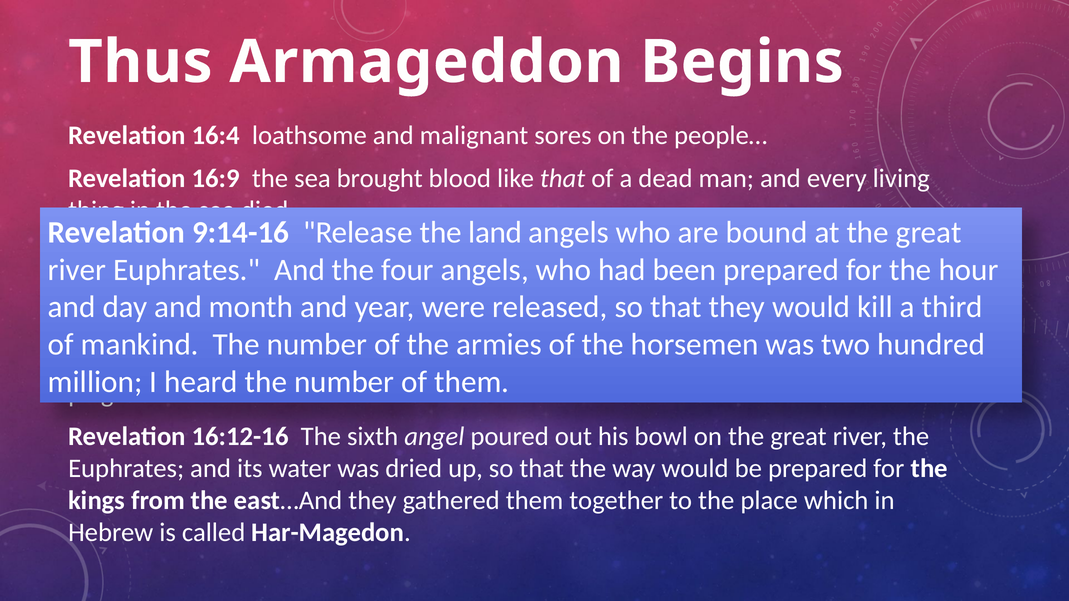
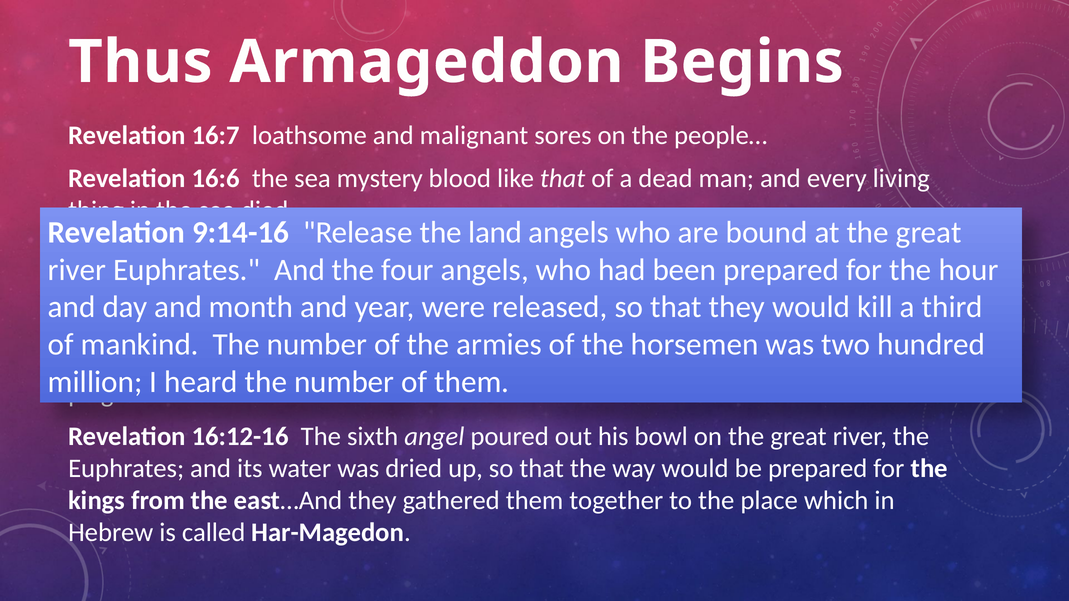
16:4 at (216, 135): 16:4 -> 16:7
16:9: 16:9 -> 16:6
brought: brought -> mystery
